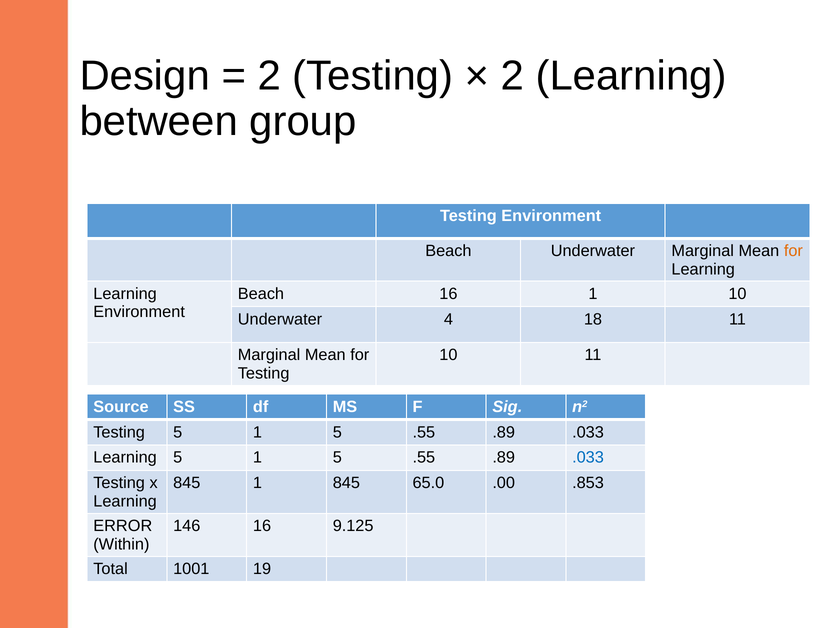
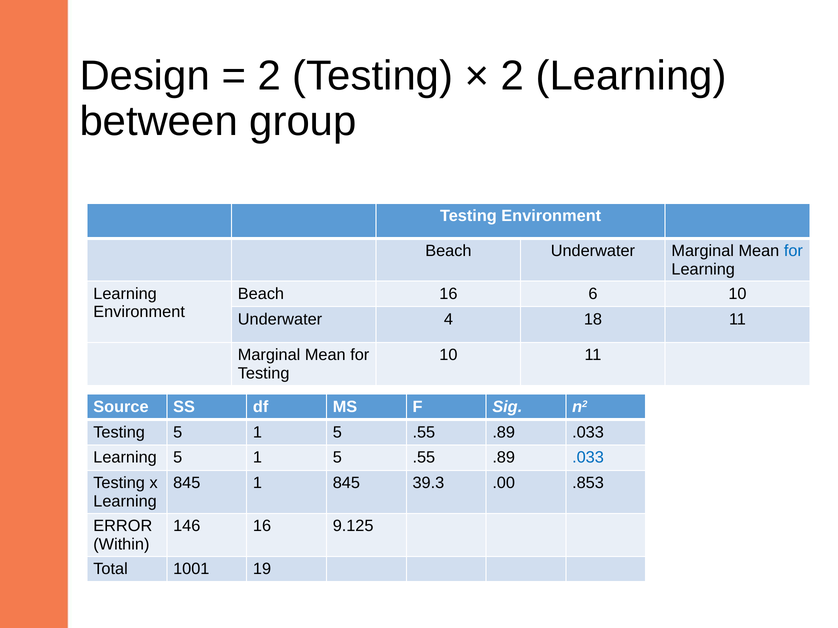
for at (793, 251) colour: orange -> blue
16 1: 1 -> 6
65.0: 65.0 -> 39.3
